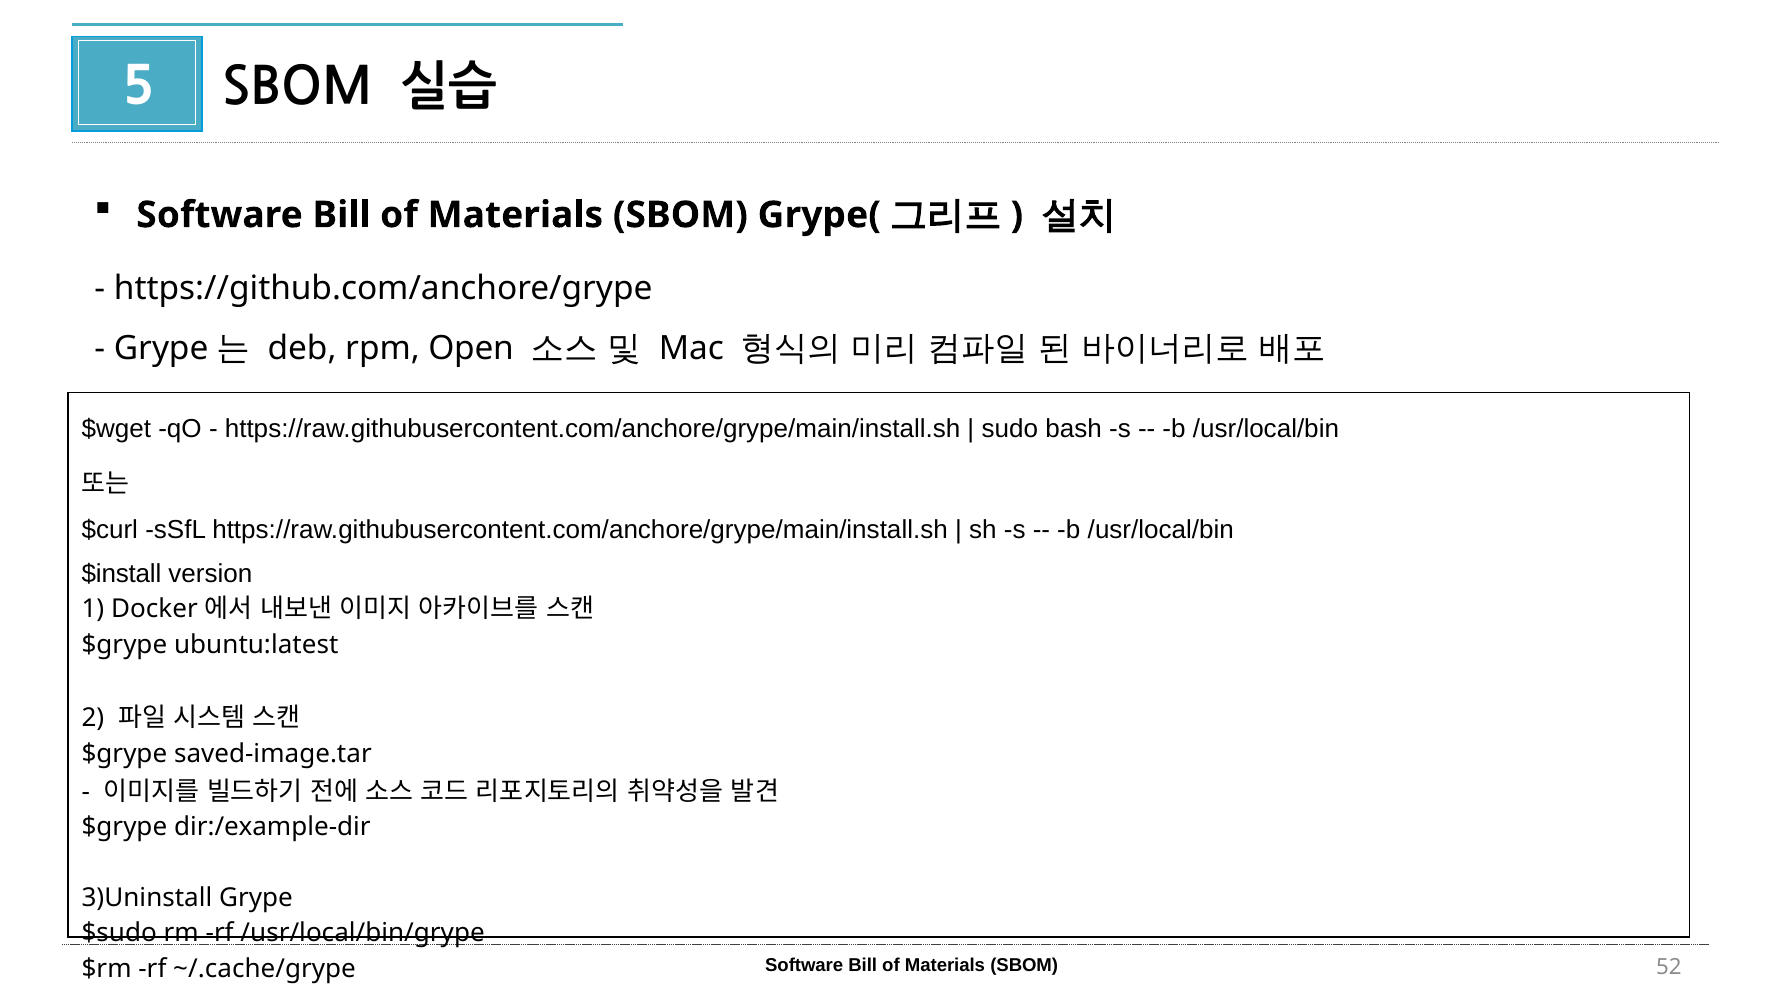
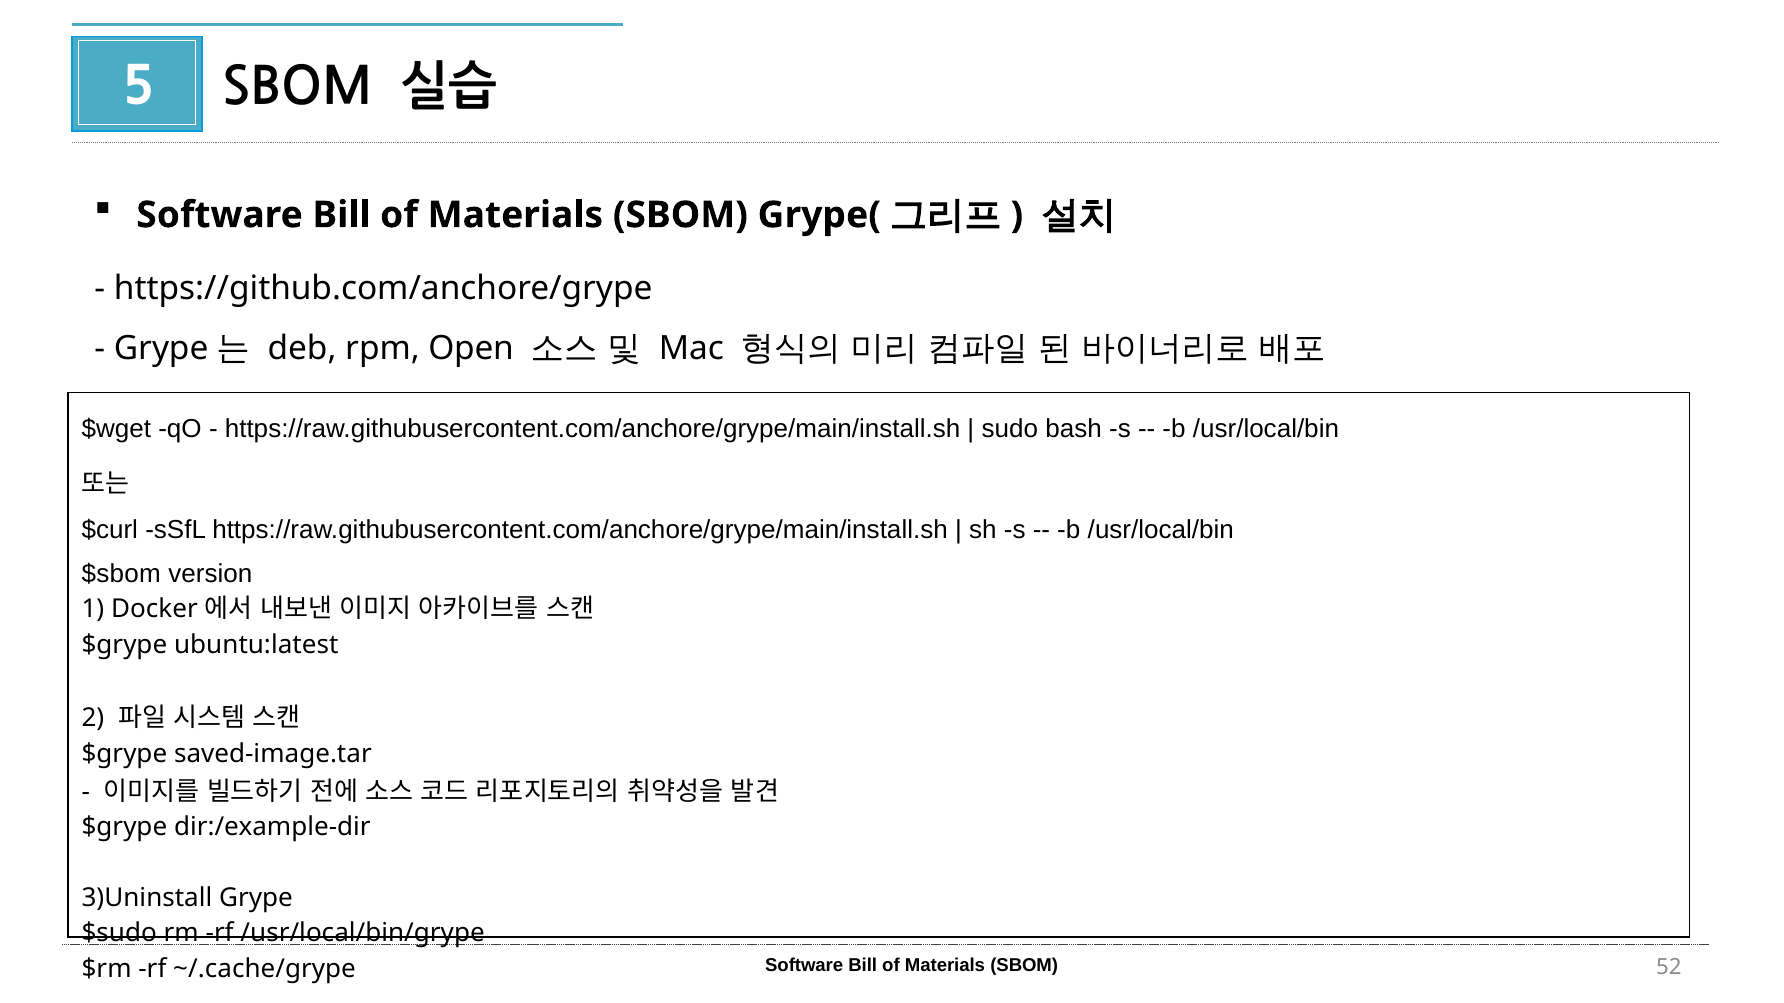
$install: $install -> $sbom
